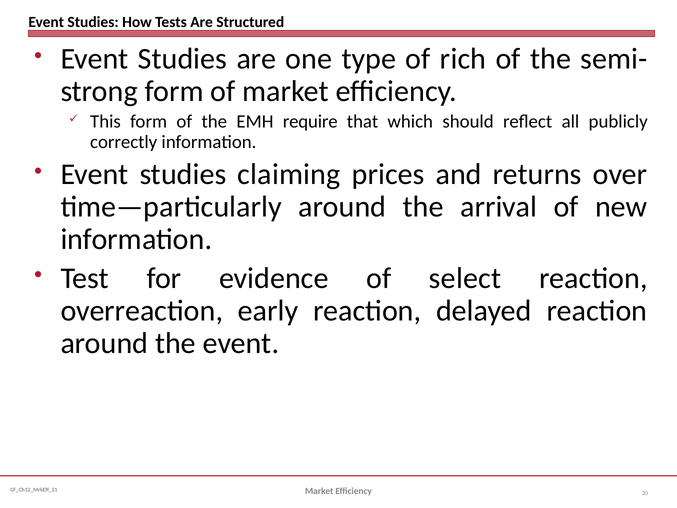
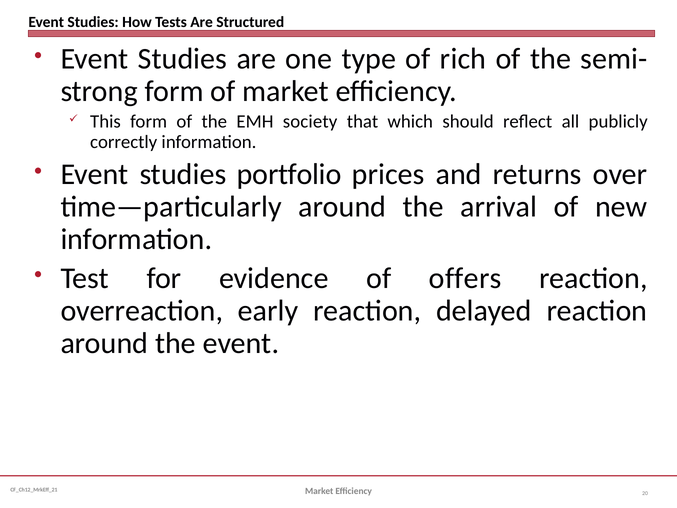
require: require -> society
claiming: claiming -> portfolio
select: select -> offers
